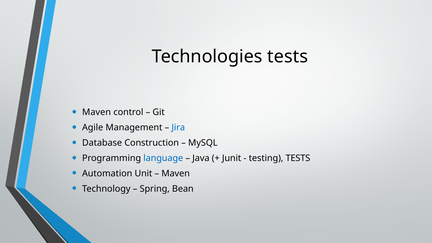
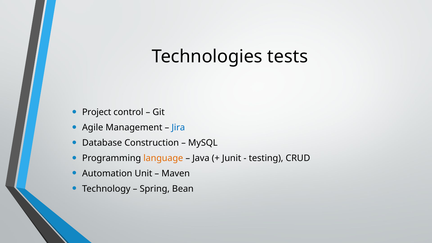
Maven at (97, 112): Maven -> Project
language colour: blue -> orange
testing TESTS: TESTS -> CRUD
